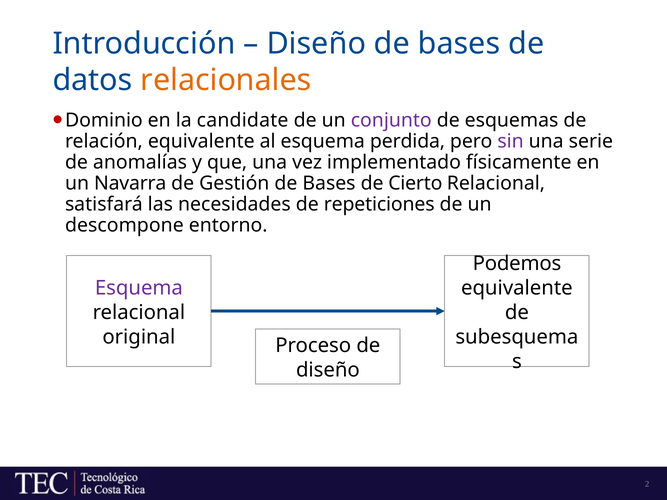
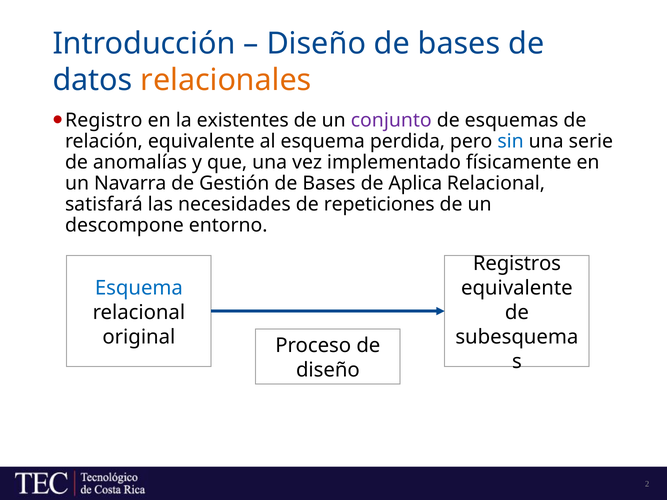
Dominio: Dominio -> Registro
candidate: candidate -> existentes
sin colour: purple -> blue
Cierto: Cierto -> Aplica
Podemos: Podemos -> Registros
Esquema at (139, 288) colour: purple -> blue
